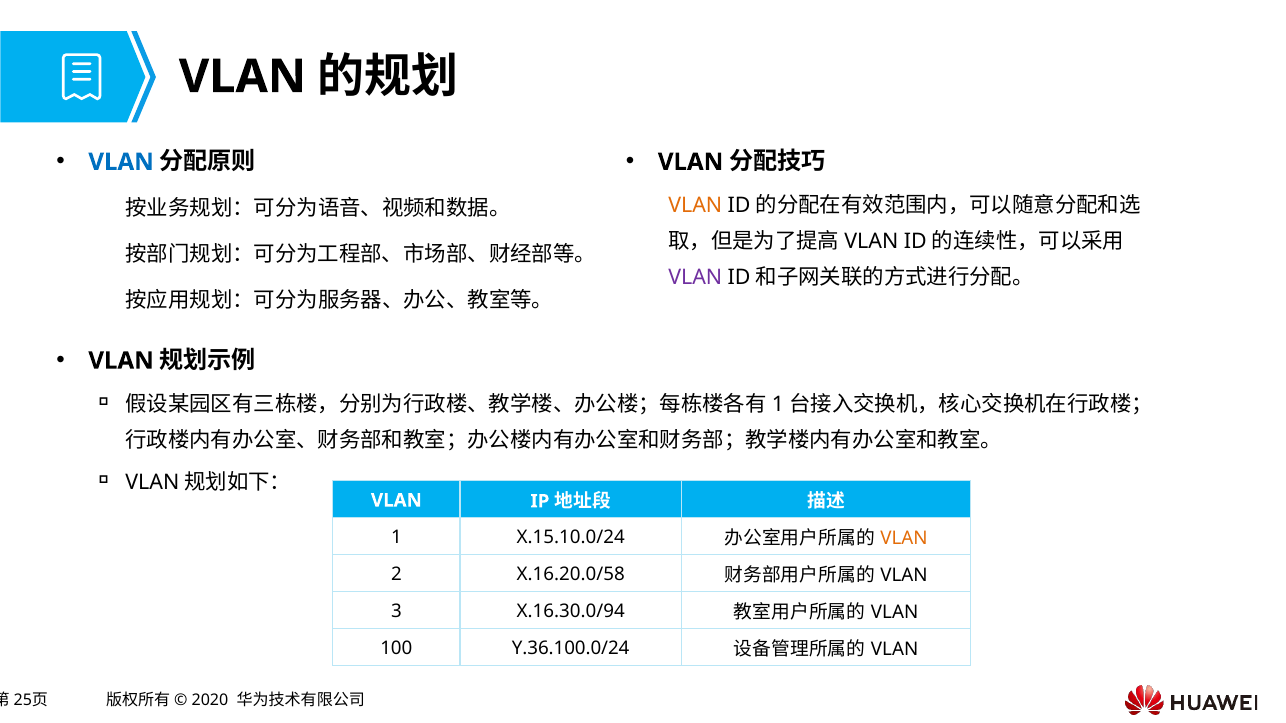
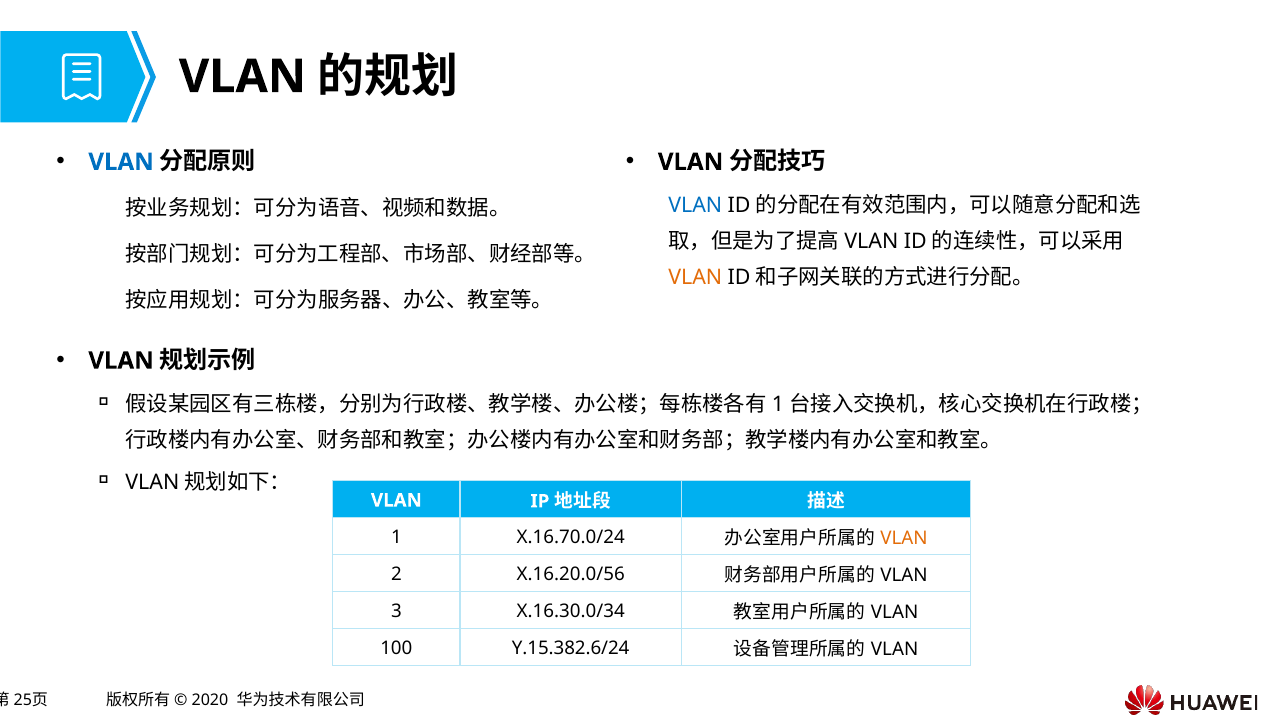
VLAN at (695, 206) colour: orange -> blue
VLAN at (695, 278) colour: purple -> orange
X.15.10.0/24: X.15.10.0/24 -> X.16.70.0/24
X.16.20.0/58: X.16.20.0/58 -> X.16.20.0/56
X.16.30.0/94: X.16.30.0/94 -> X.16.30.0/34
Y.36.100.0/24: Y.36.100.0/24 -> Y.15.382.6/24
